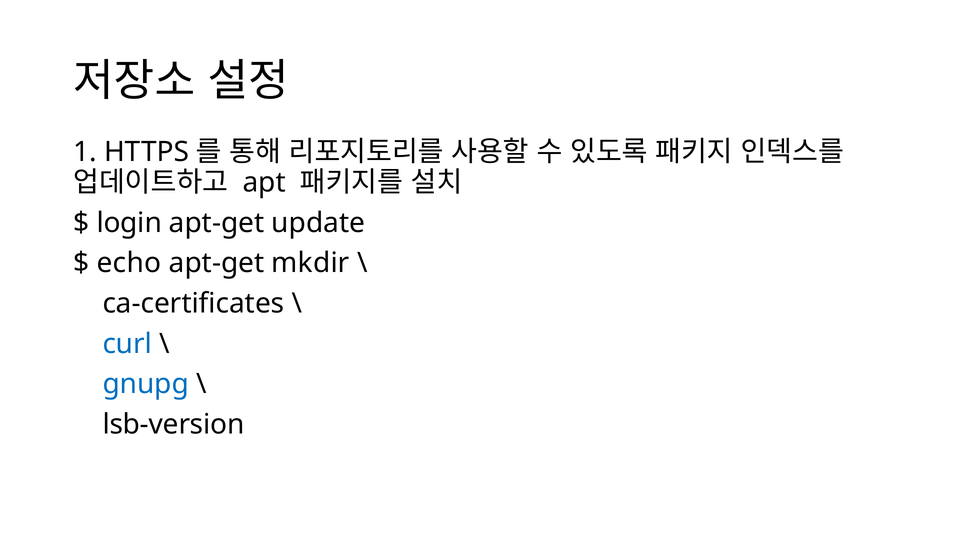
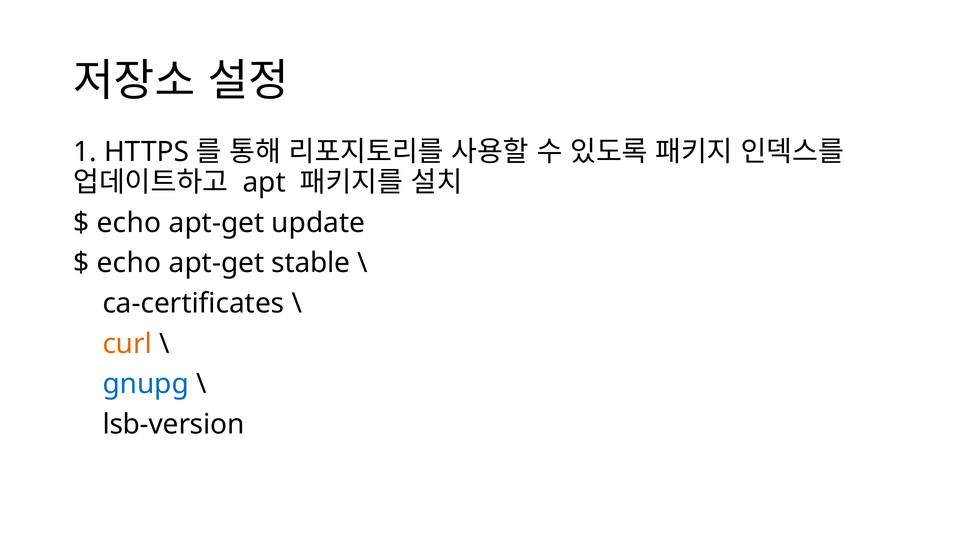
login at (129, 223): login -> echo
mkdir: mkdir -> stable
curl colour: blue -> orange
